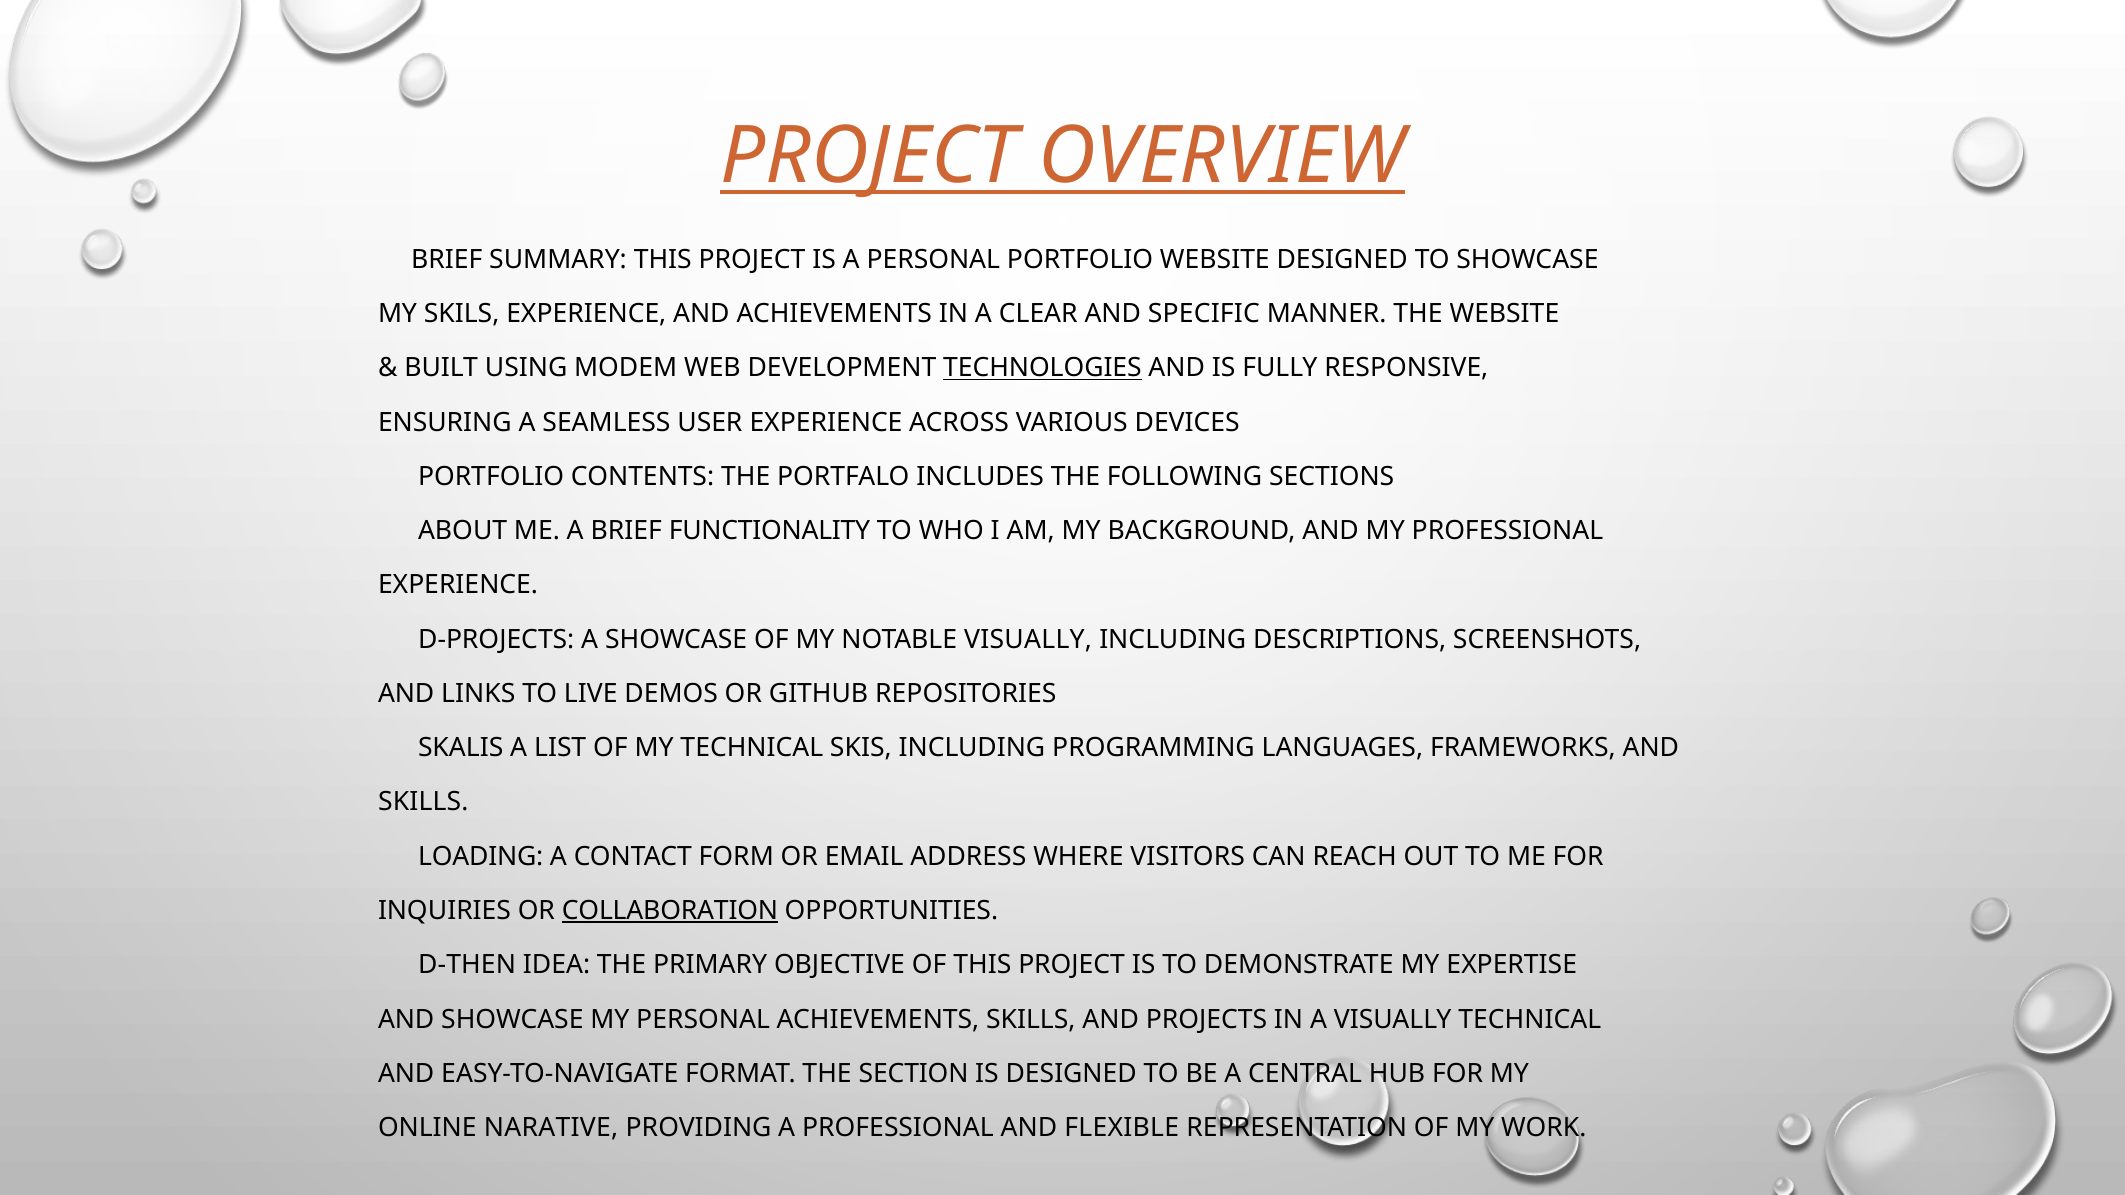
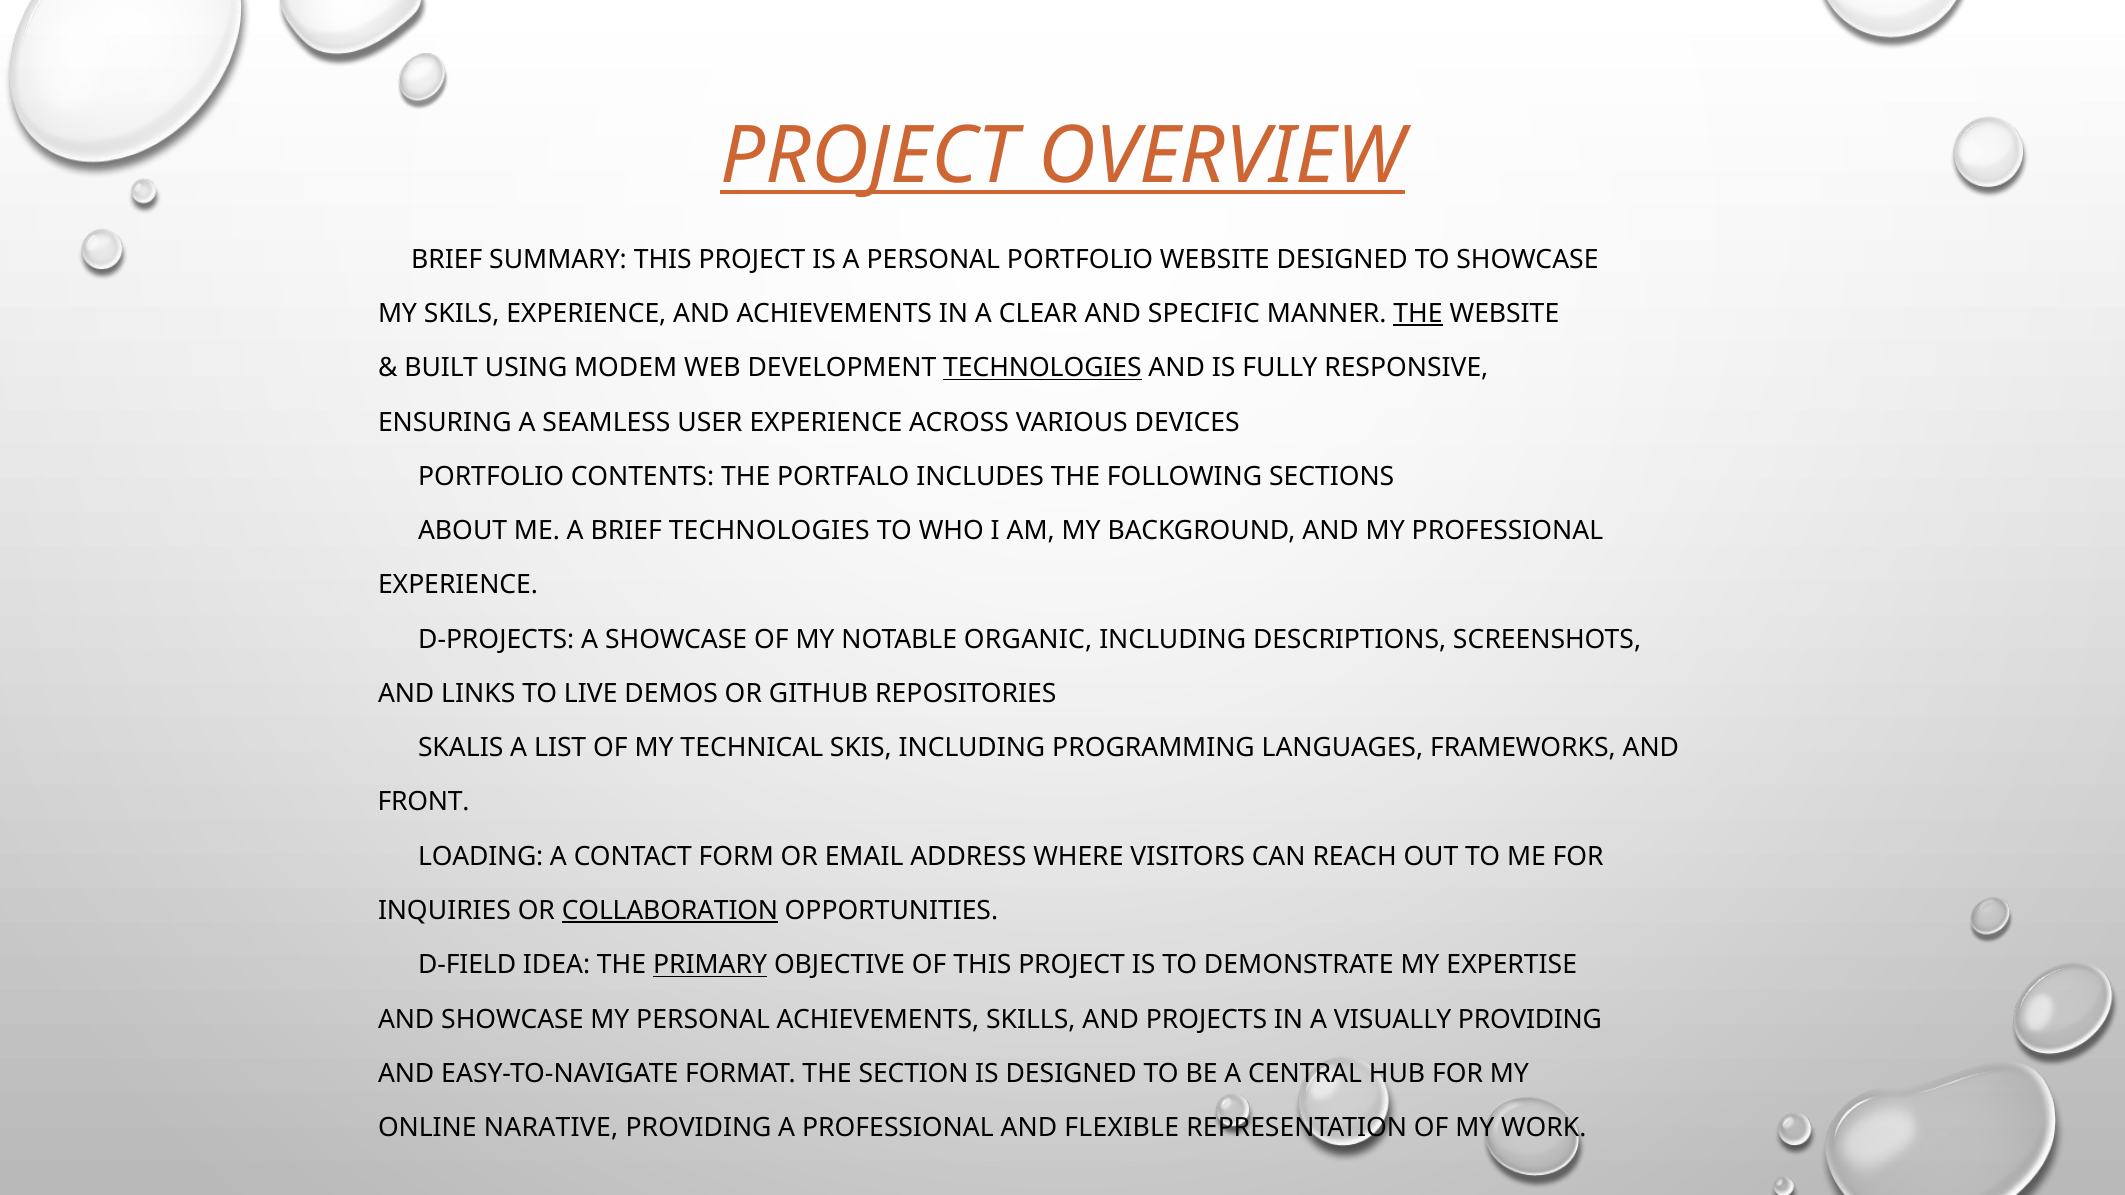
THE at (1418, 314) underline: none -> present
BRIEF FUNCTIONALITY: FUNCTIONALITY -> TECHNOLOGIES
NOTABLE VISUALLY: VISUALLY -> ORGANIC
SKILLS at (423, 802): SKILLS -> FRONT
D-THEN: D-THEN -> D-FIELD
PRIMARY underline: none -> present
VISUALLY TECHNICAL: TECHNICAL -> PROVIDING
